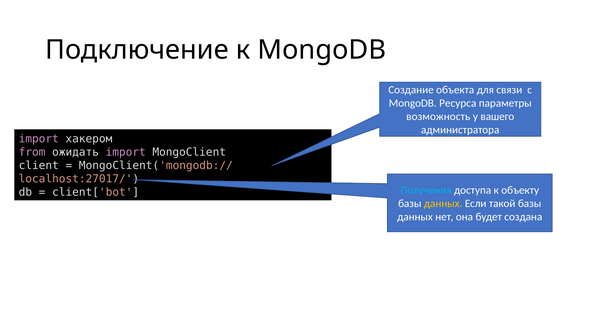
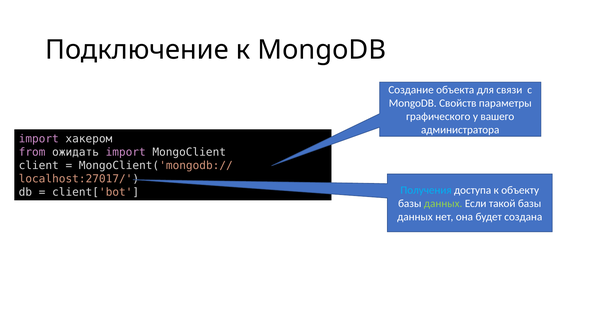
Ресурса: Ресурса -> Свойств
возможность: возможность -> графического
данных at (443, 204) colour: yellow -> light green
